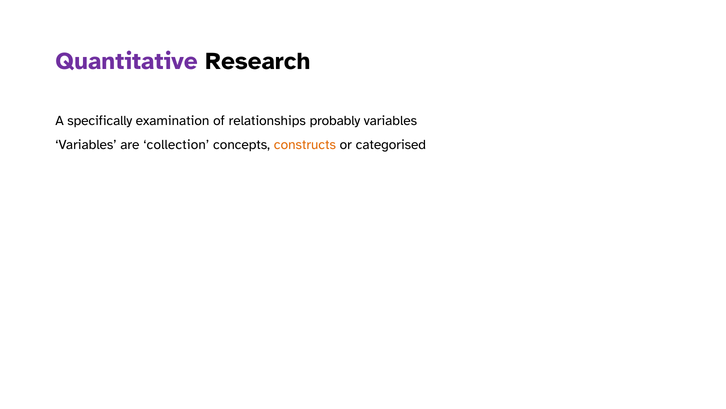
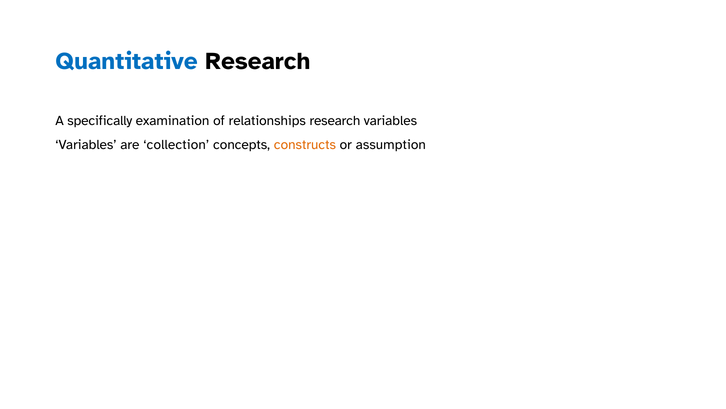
Quantitative colour: purple -> blue
relationships probably: probably -> research
categorised: categorised -> assumption
